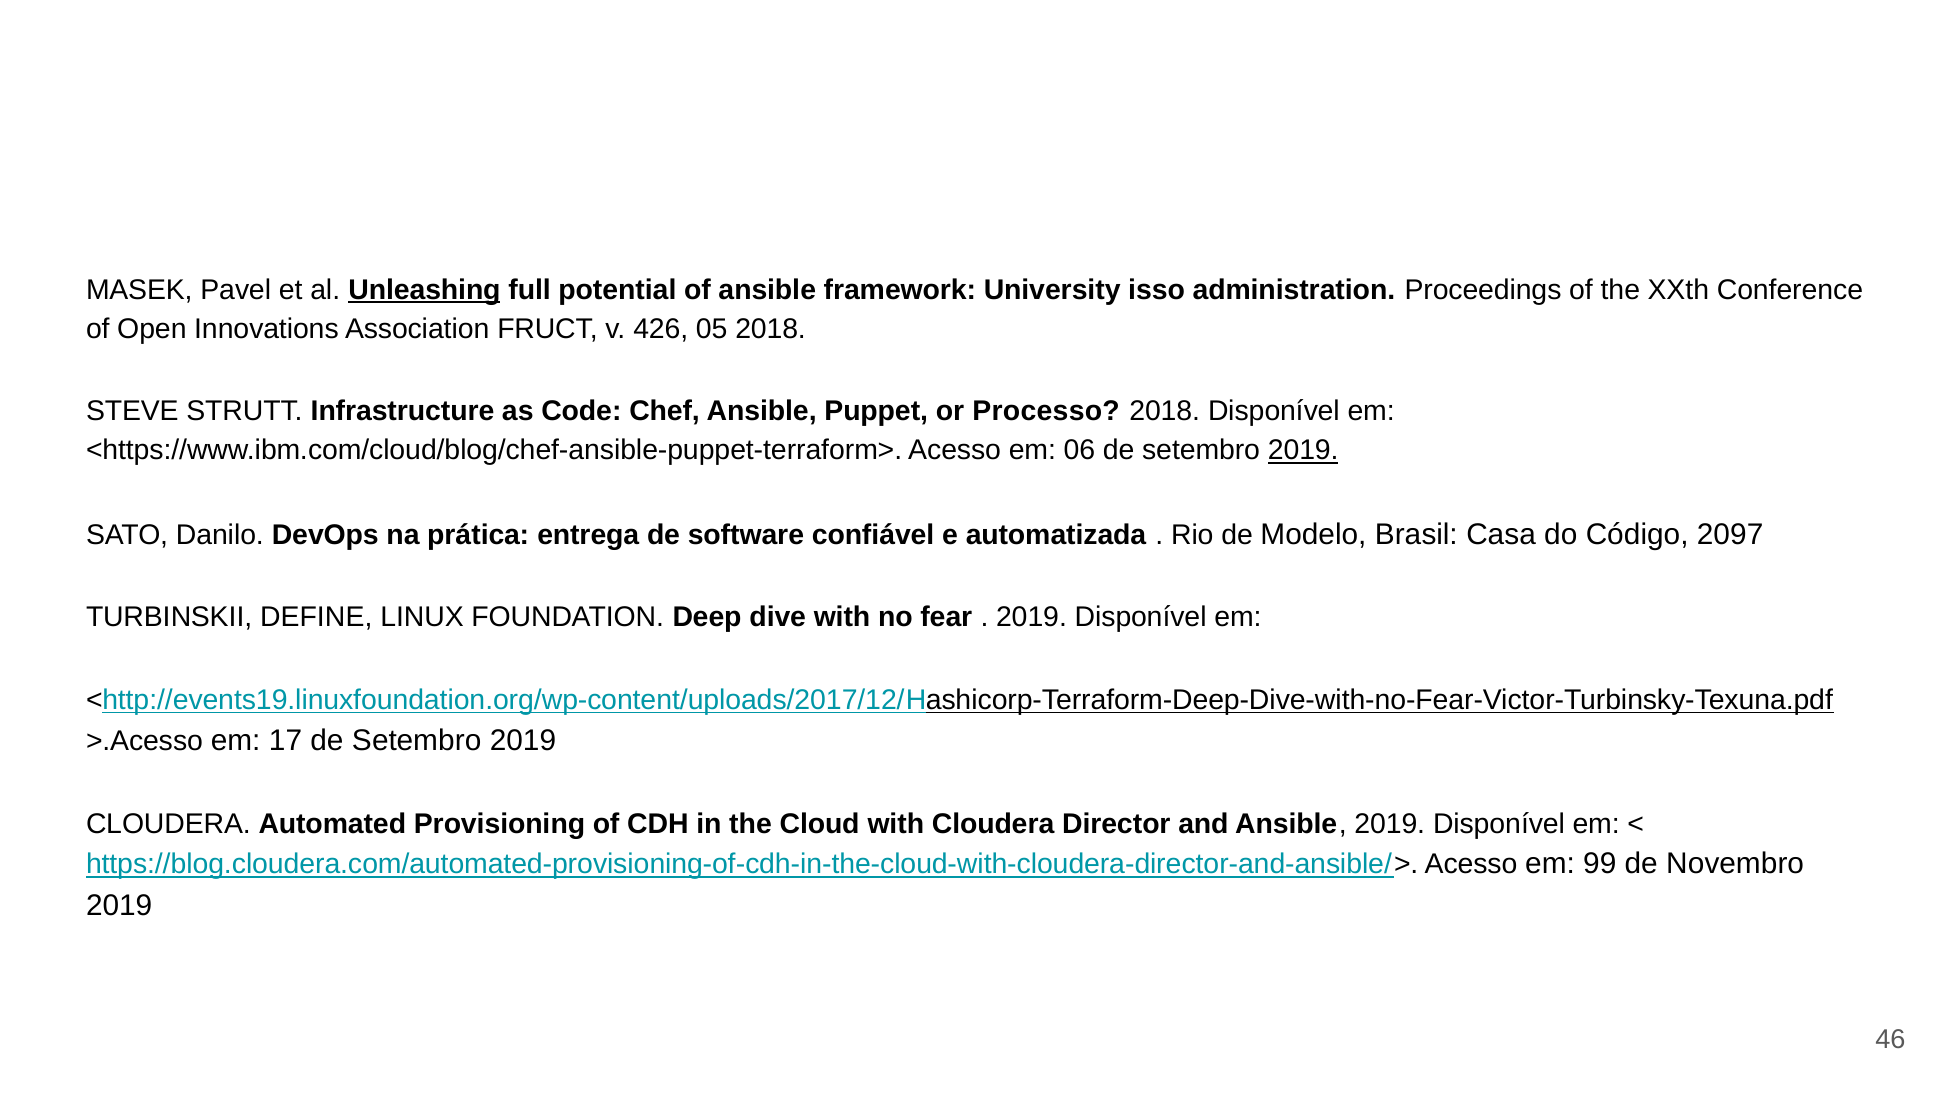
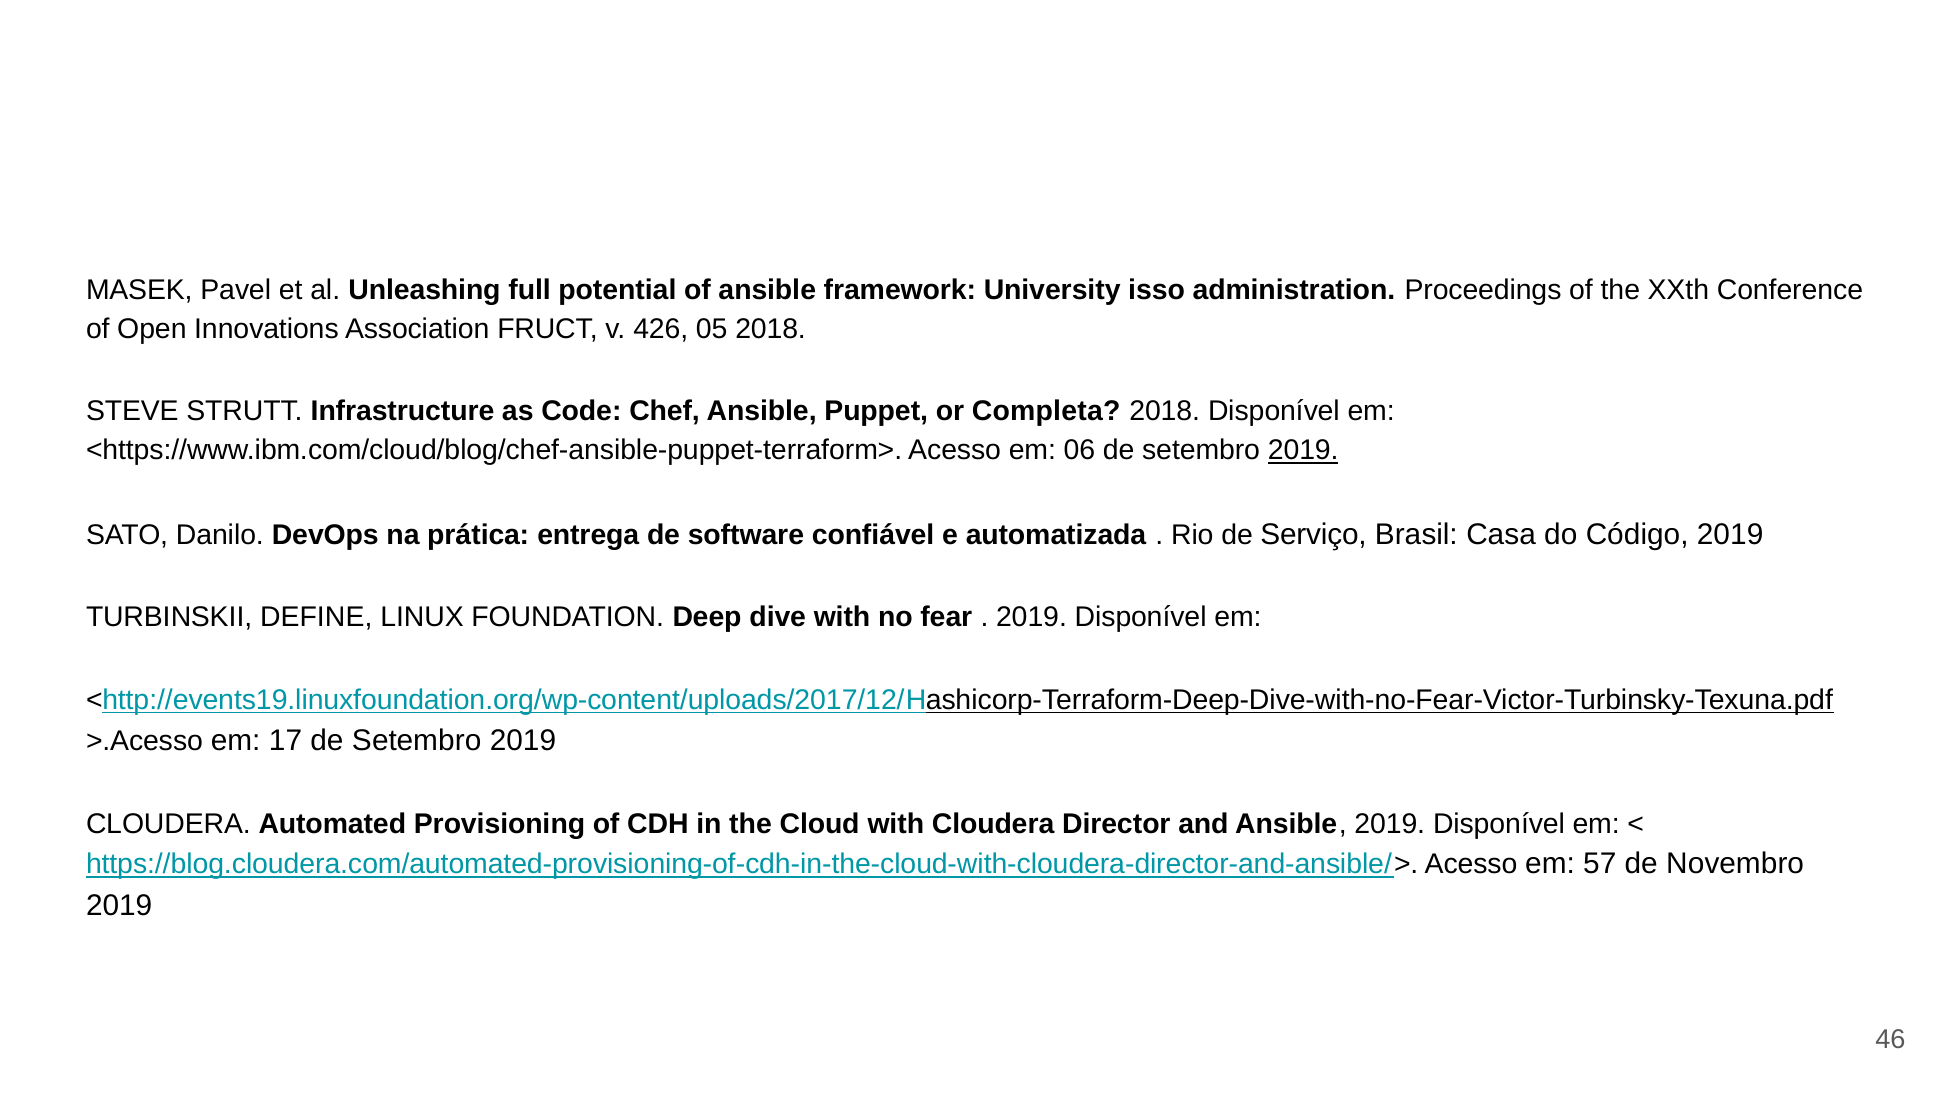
Unleashing underline: present -> none
Processo: Processo -> Completa
Modelo: Modelo -> Serviço
Código 2097: 2097 -> 2019
99: 99 -> 57
